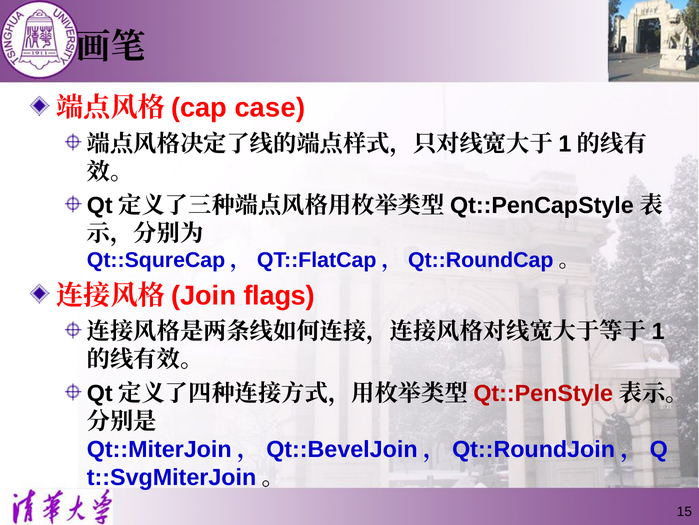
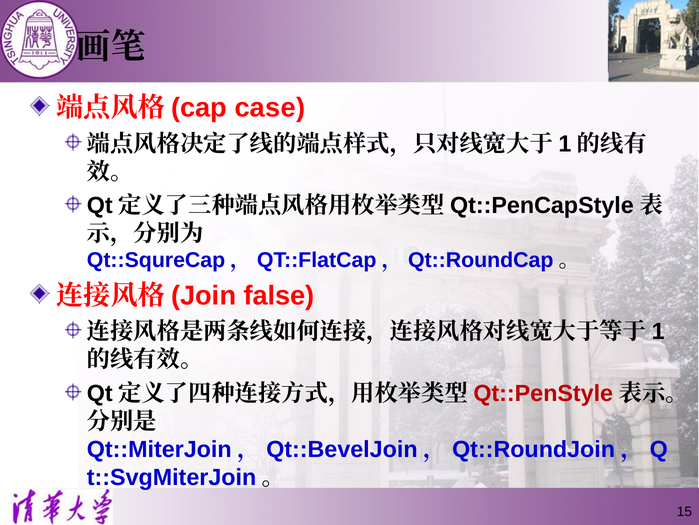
flags: flags -> false
